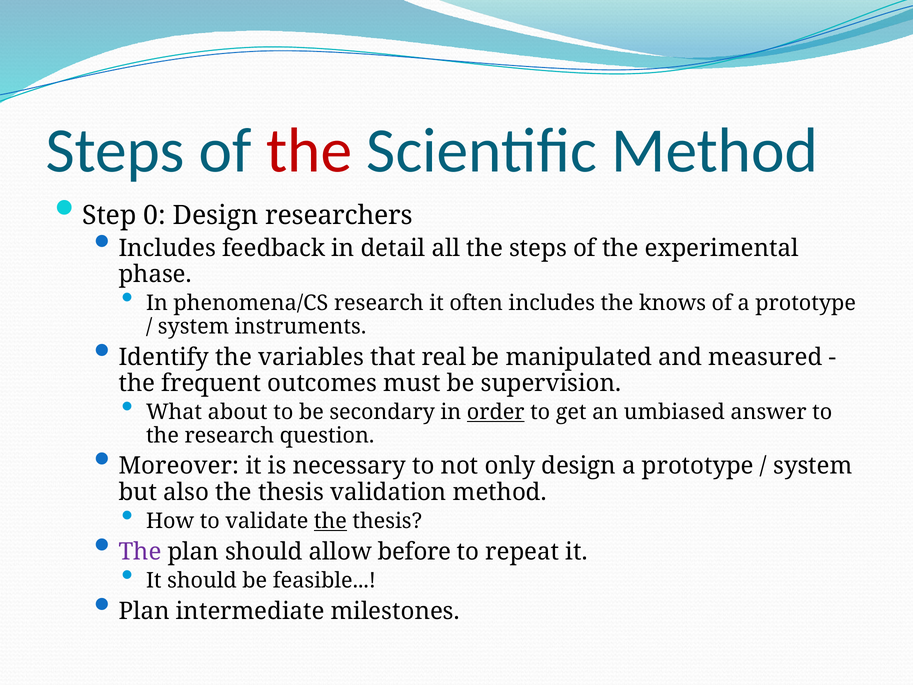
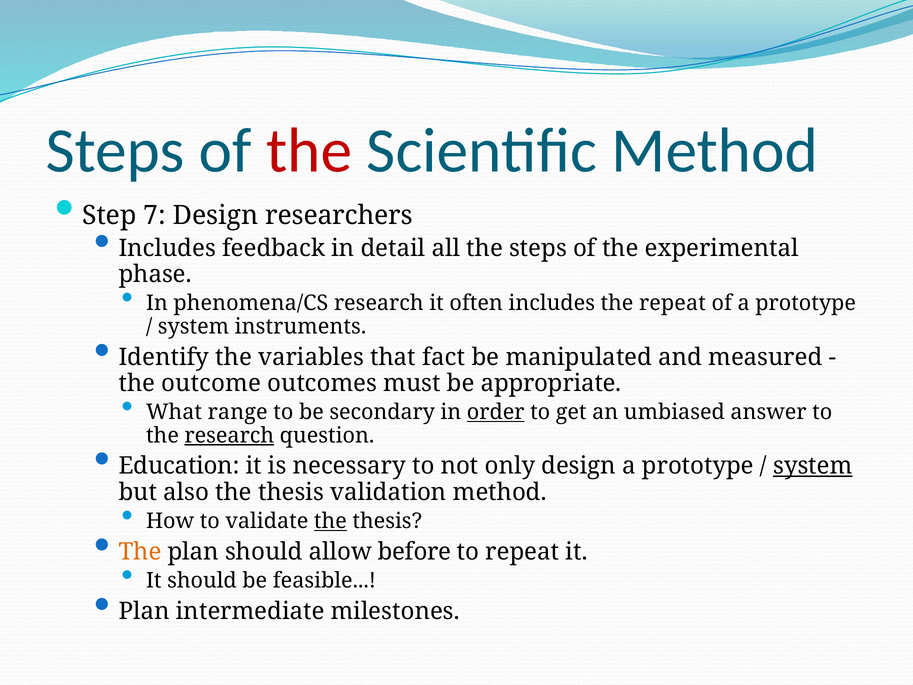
0: 0 -> 7
the knows: knows -> repeat
real: real -> fact
frequent: frequent -> outcome
supervision: supervision -> appropriate
about: about -> range
research at (229, 435) underline: none -> present
Moreover: Moreover -> Education
system at (813, 466) underline: none -> present
The at (140, 551) colour: purple -> orange
